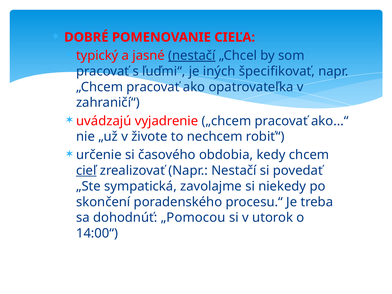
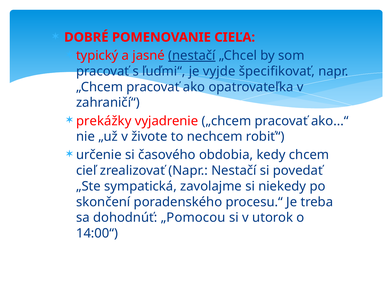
iných: iných -> vyjde
uvádzajú: uvádzajú -> prekážky
cieľ underline: present -> none
